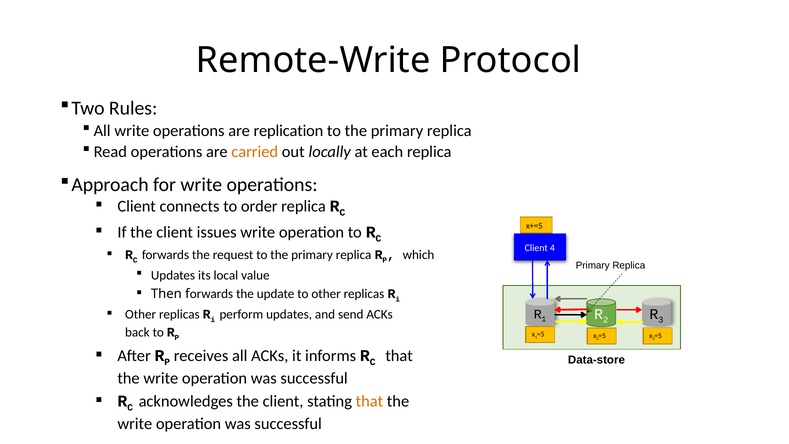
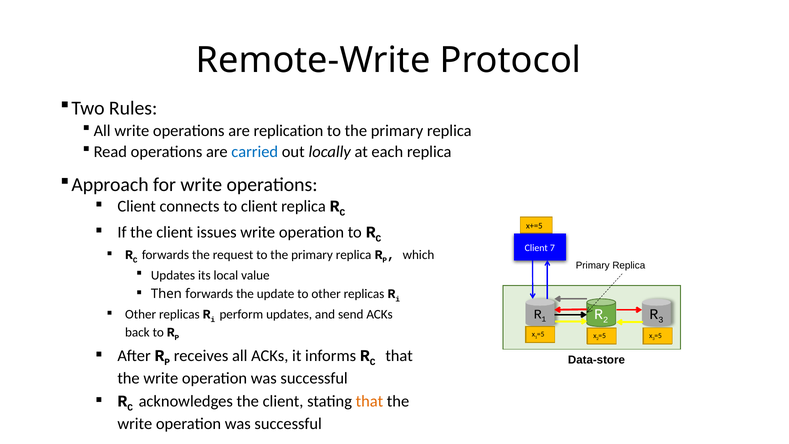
carried colour: orange -> blue
to order: order -> client
4: 4 -> 7
